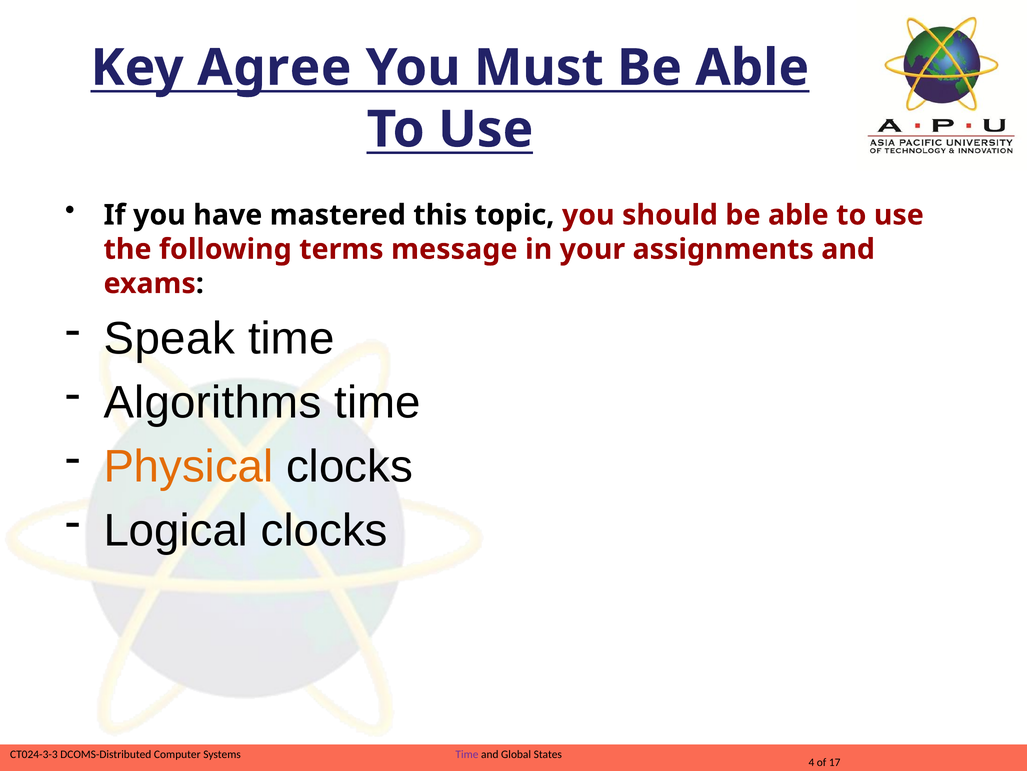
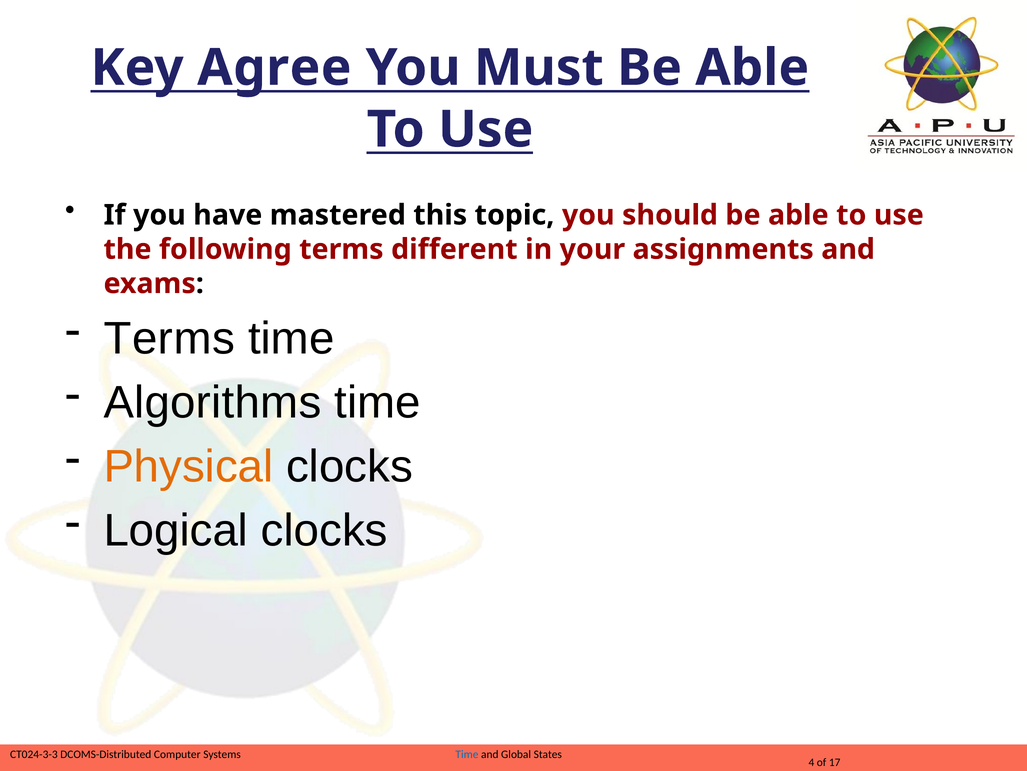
message: message -> different
Speak at (169, 338): Speak -> Terms
Time at (467, 754) colour: purple -> blue
